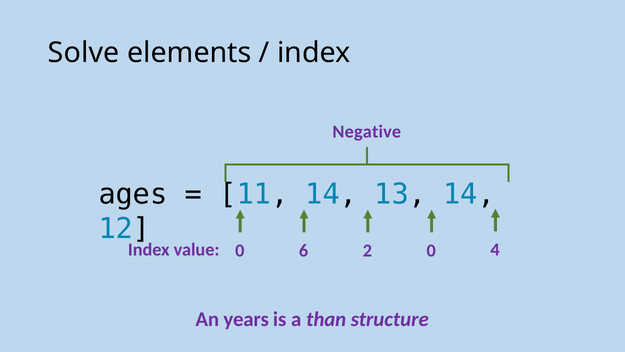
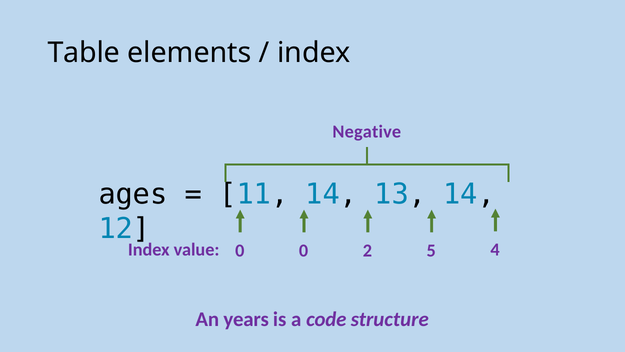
Solve: Solve -> Table
0 6: 6 -> 0
2 0: 0 -> 5
than: than -> code
